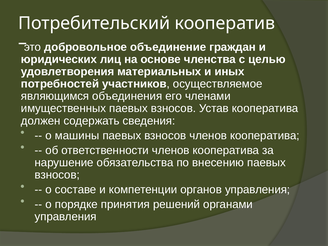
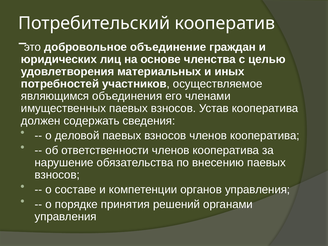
машины: машины -> деловой
